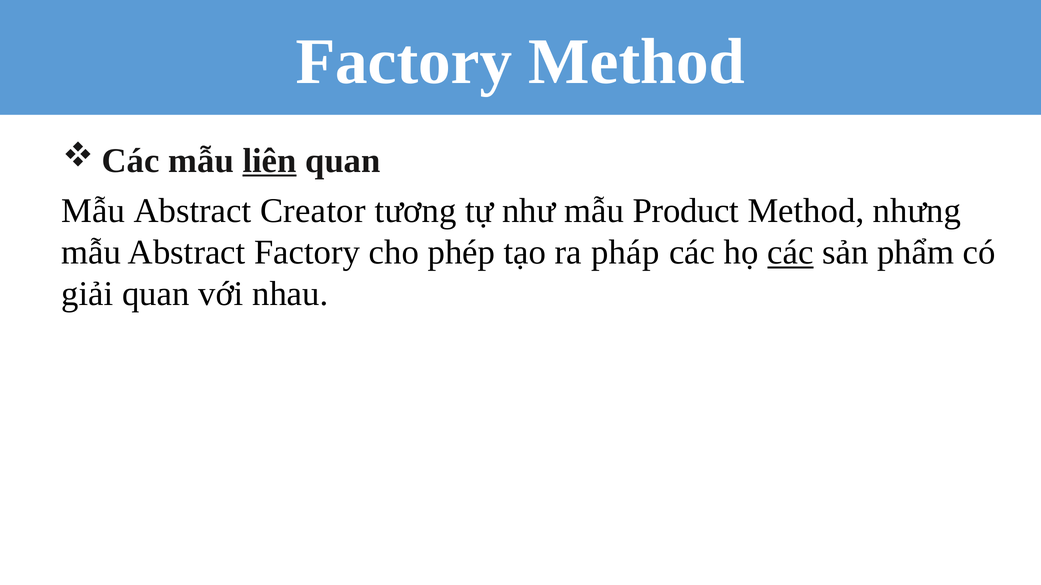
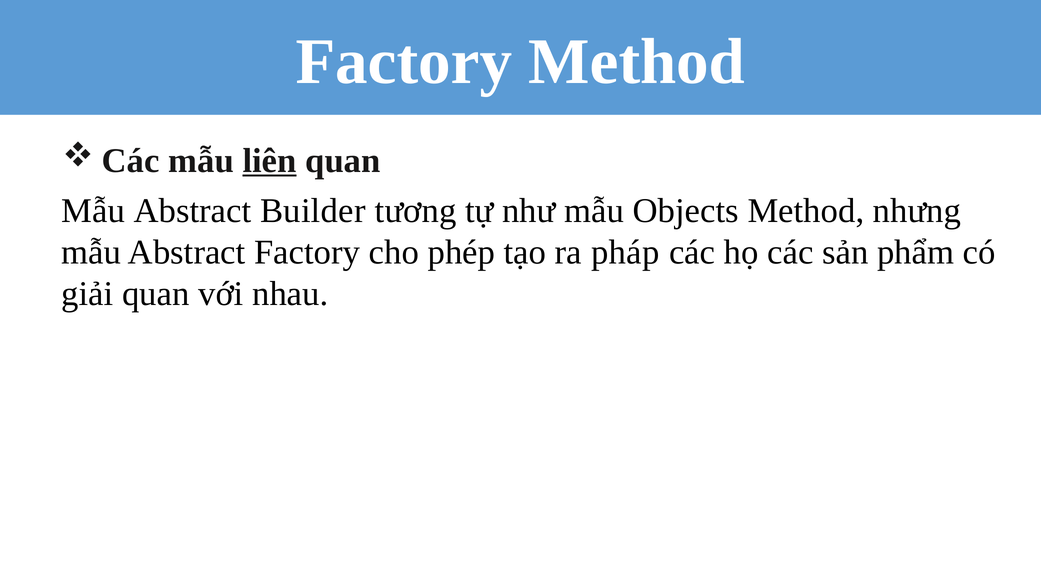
Creator: Creator -> Builder
Product: Product -> Objects
các at (790, 253) underline: present -> none
